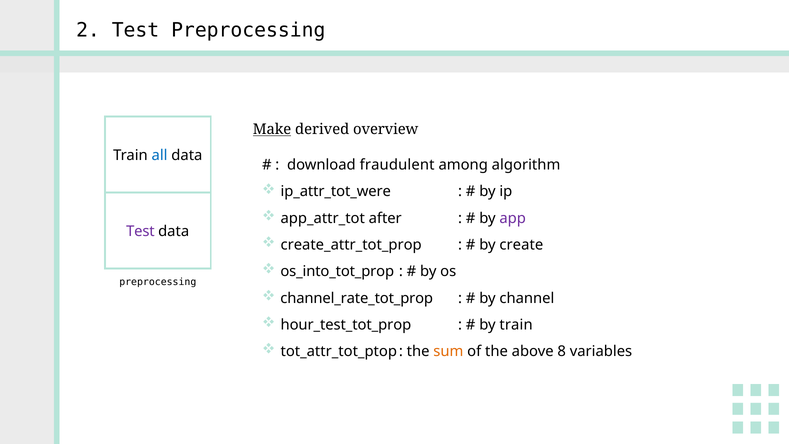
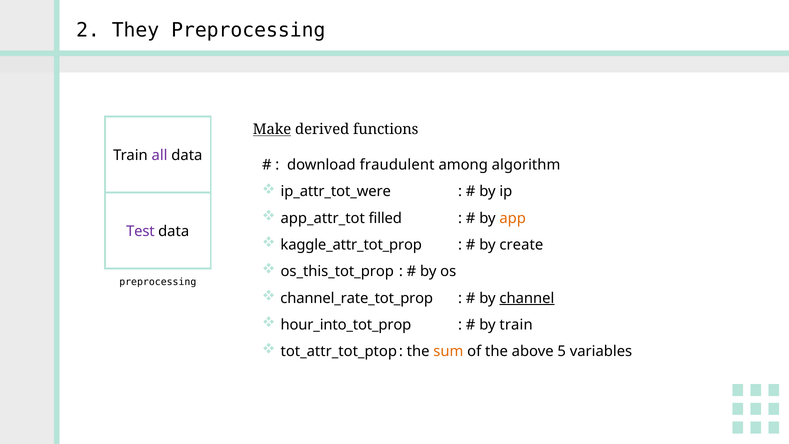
2 Test: Test -> They
overview: overview -> functions
all colour: blue -> purple
after: after -> filled
app colour: purple -> orange
create_attr_tot_prop: create_attr_tot_prop -> kaggle_attr_tot_prop
os_into_tot_prop: os_into_tot_prop -> os_this_tot_prop
channel underline: none -> present
hour_test_tot_prop: hour_test_tot_prop -> hour_into_tot_prop
8: 8 -> 5
